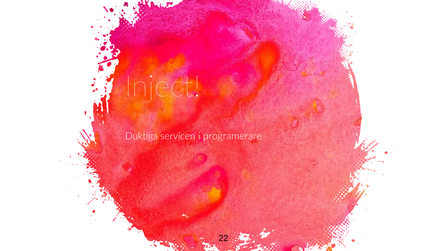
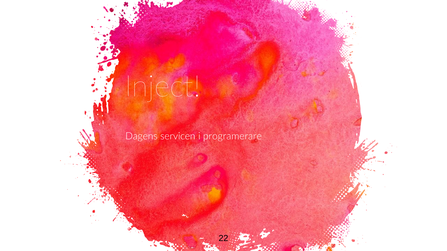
Duktiga: Duktiga -> Dagens
